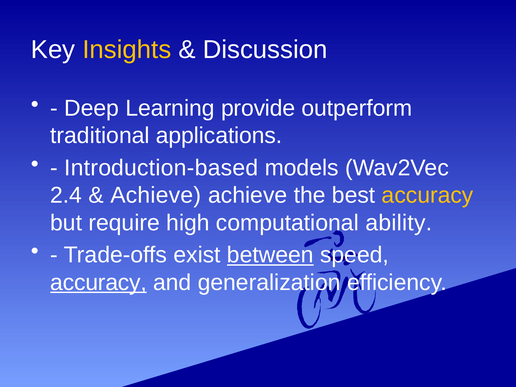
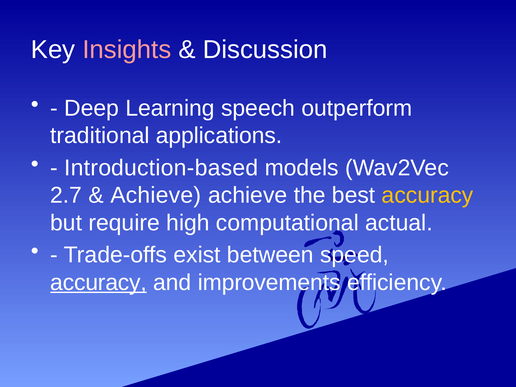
Insights colour: yellow -> pink
provide: provide -> speech
2.4: 2.4 -> 2.7
ability: ability -> actual
between underline: present -> none
generalization: generalization -> improvements
